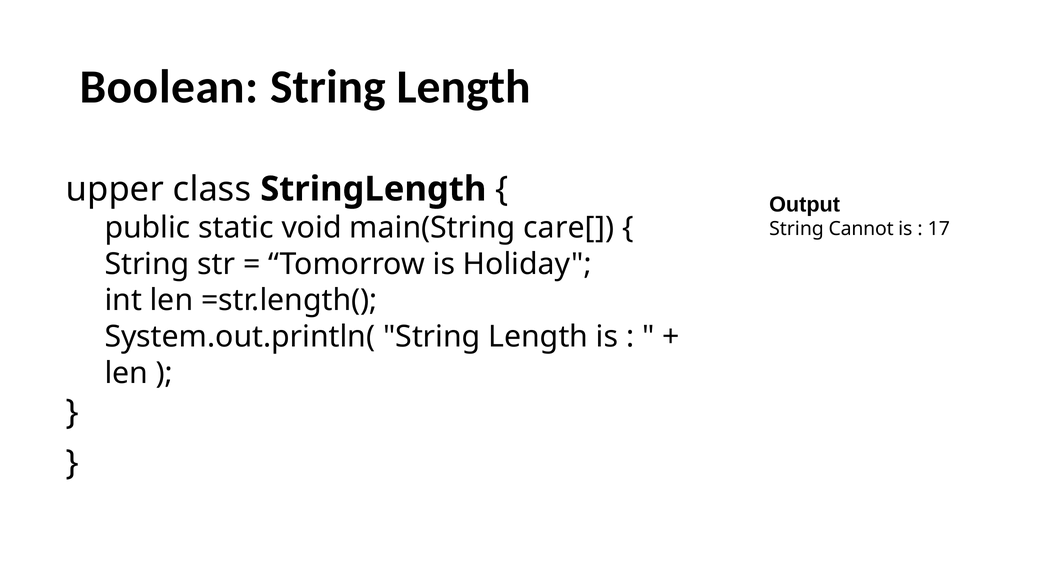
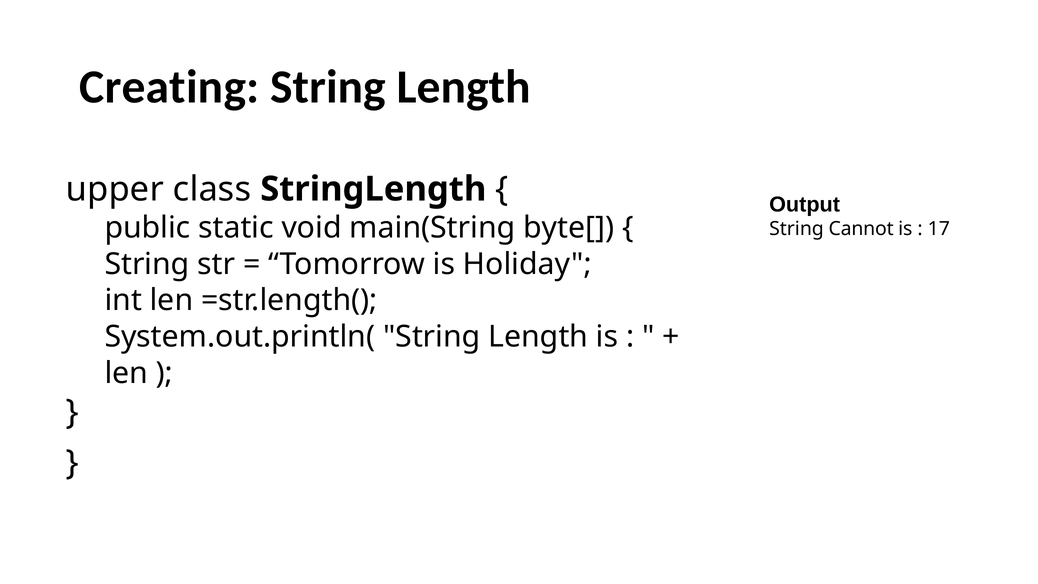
Boolean: Boolean -> Creating
care[: care[ -> byte[
